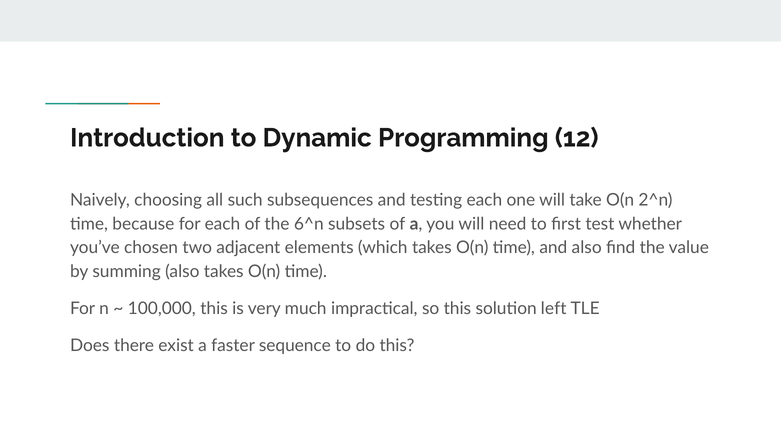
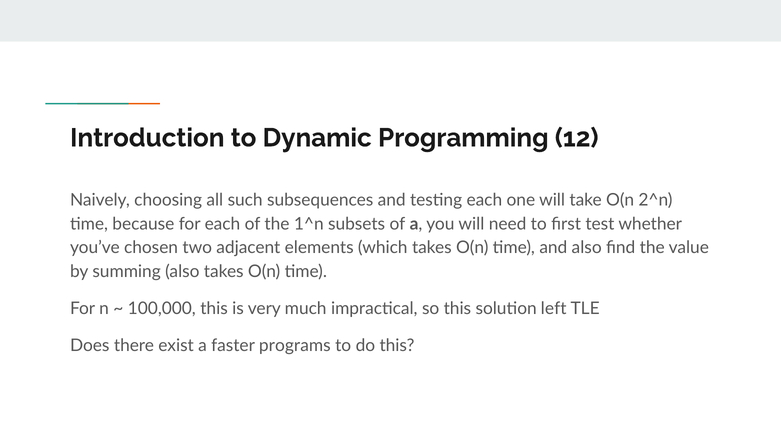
6^n: 6^n -> 1^n
sequence: sequence -> programs
